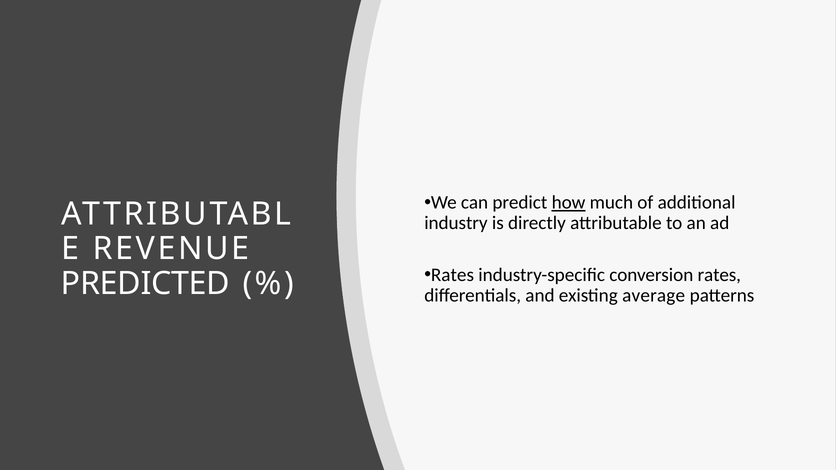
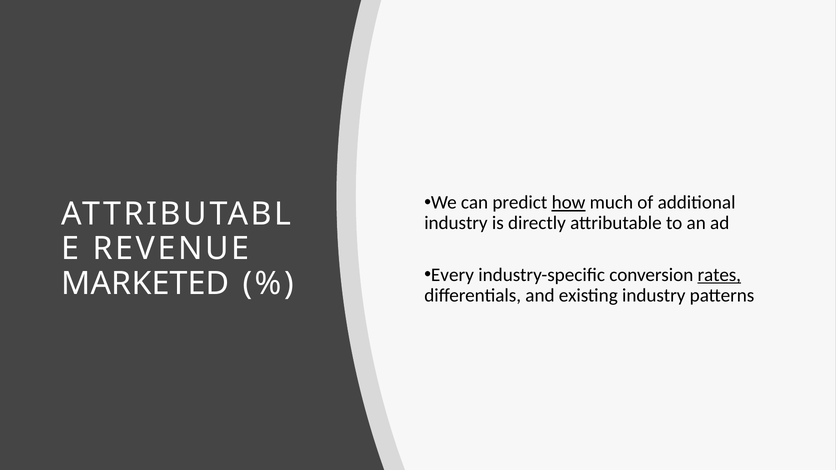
Rates at (452, 275): Rates -> Every
rates at (719, 275) underline: none -> present
PREDICTED: PREDICTED -> MARKETED
existing average: average -> industry
